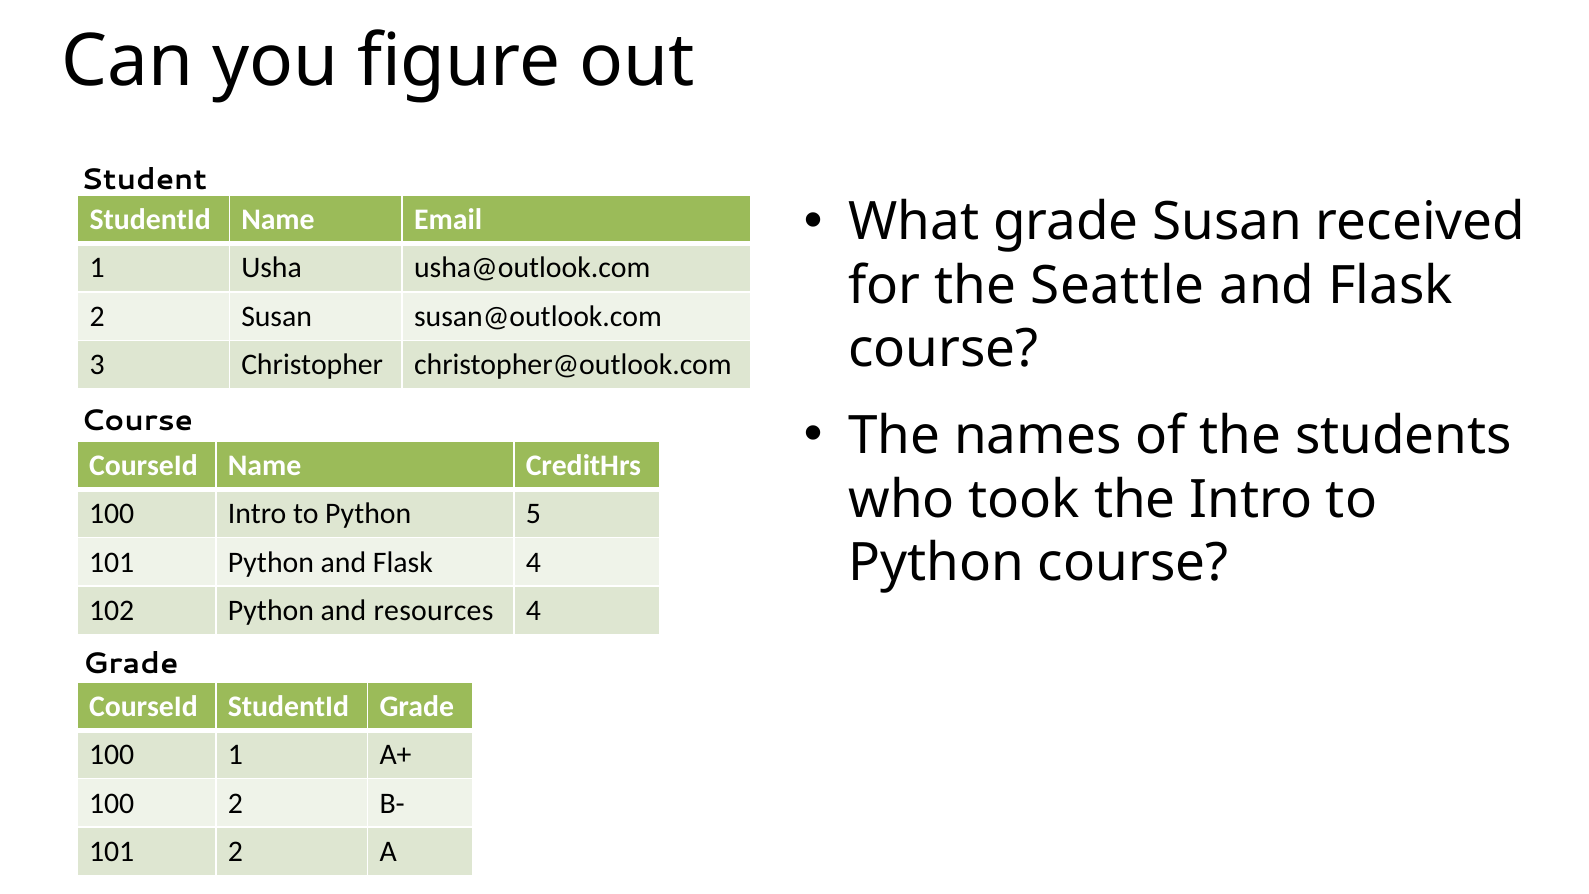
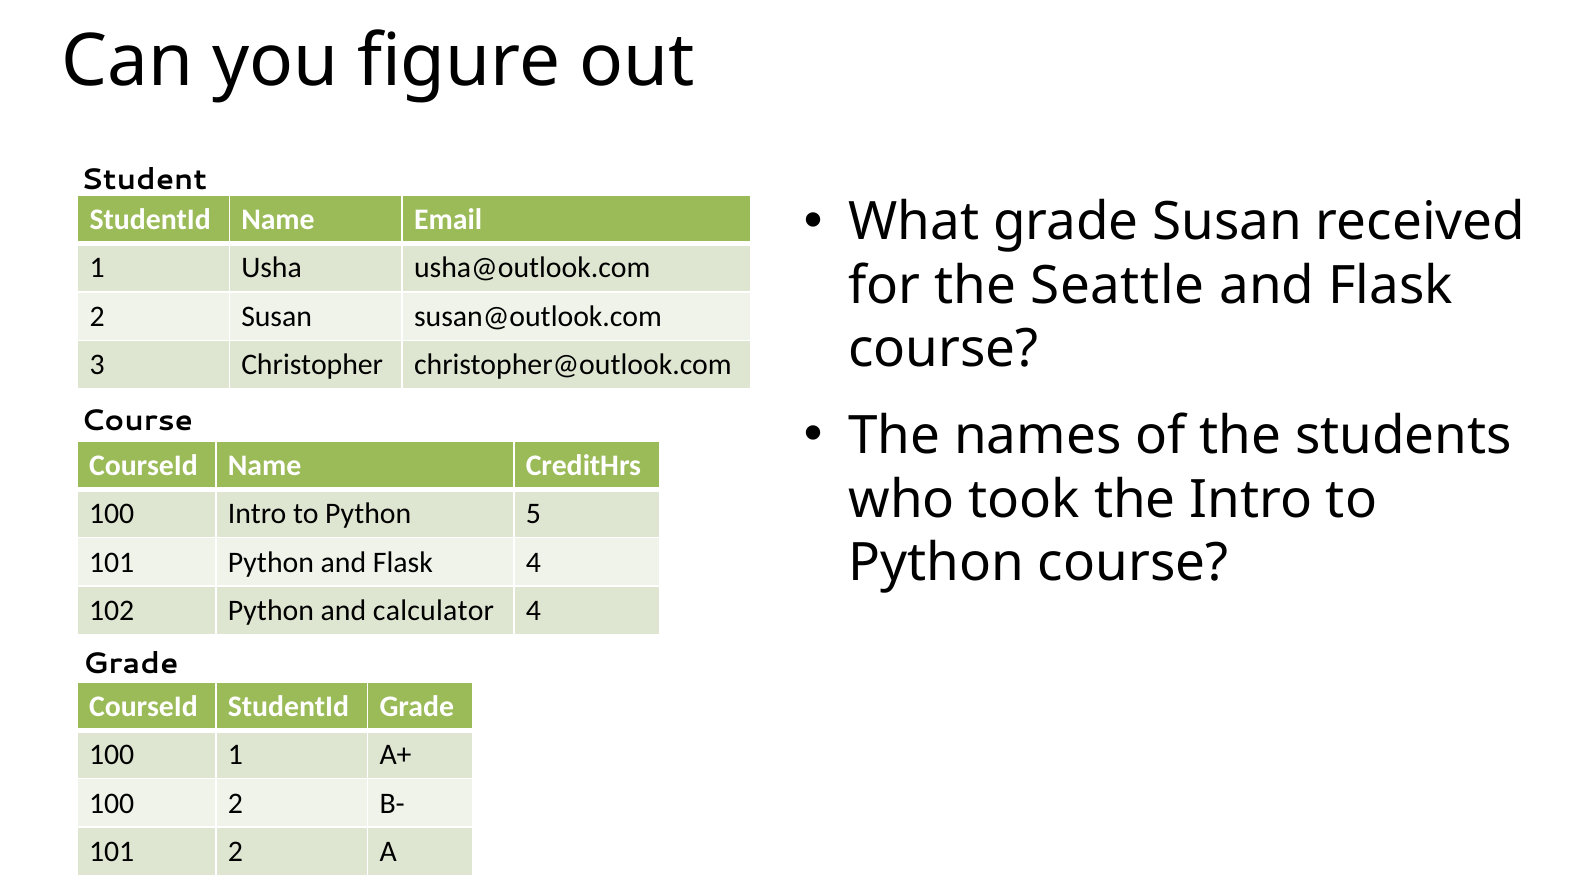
resources: resources -> calculator
